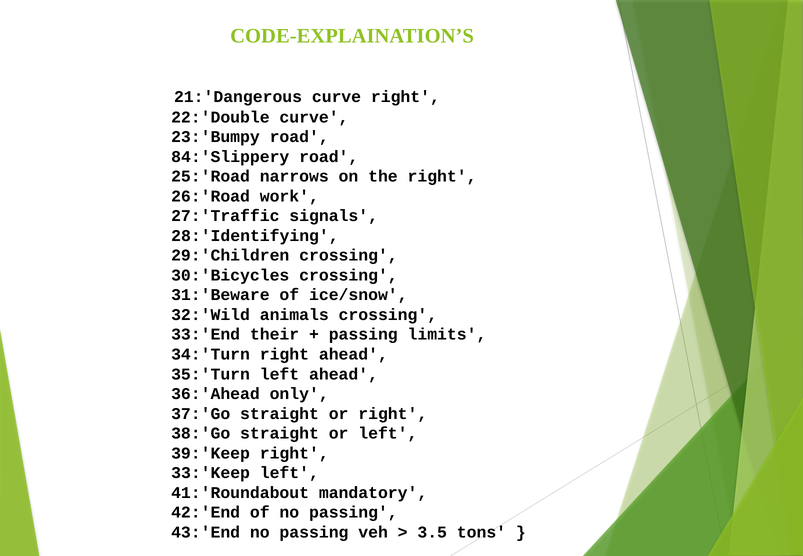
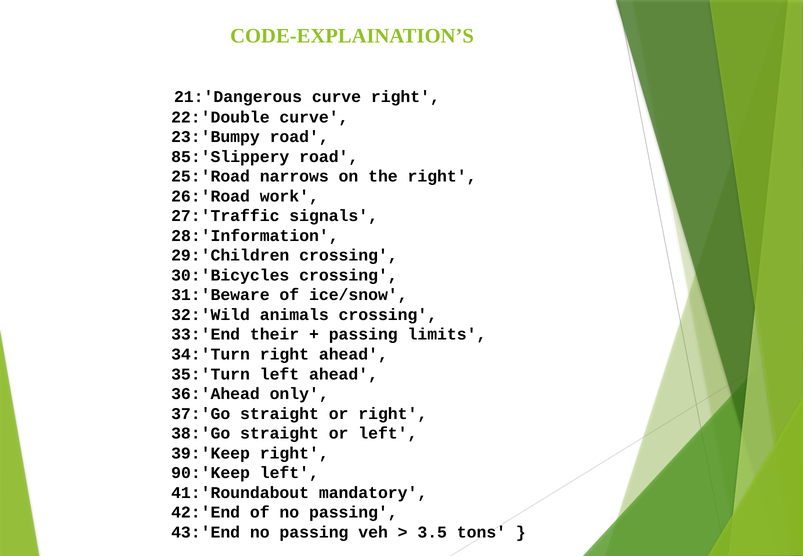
84:'Slippery: 84:'Slippery -> 85:'Slippery
28:'Identifying: 28:'Identifying -> 28:'Information
33:'Keep: 33:'Keep -> 90:'Keep
